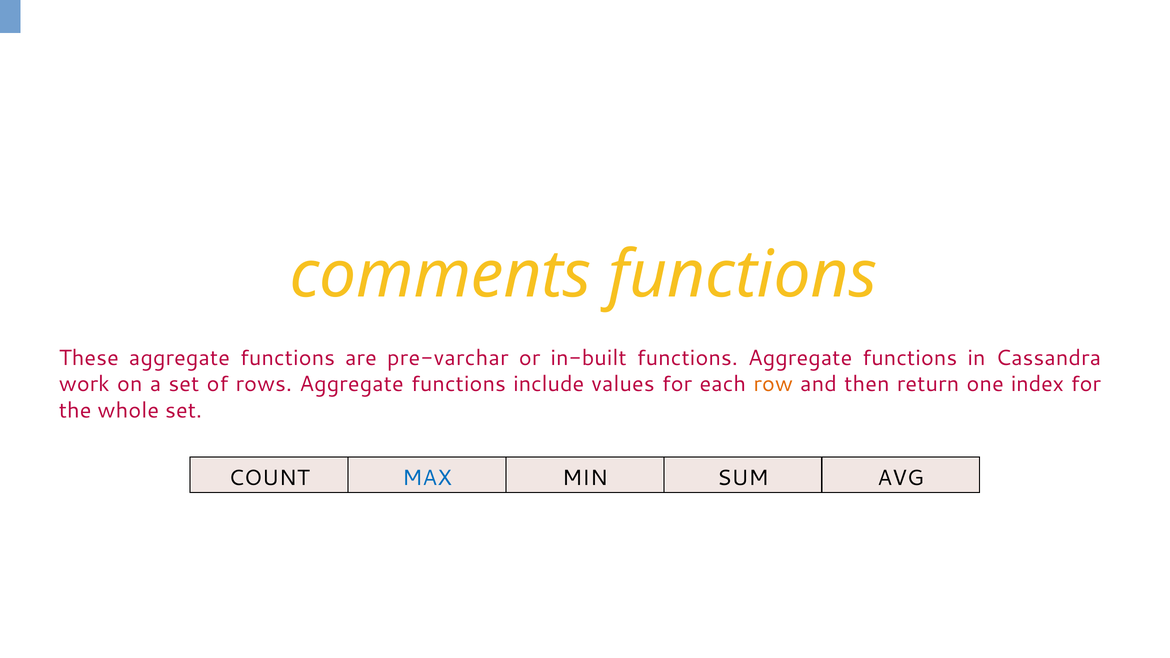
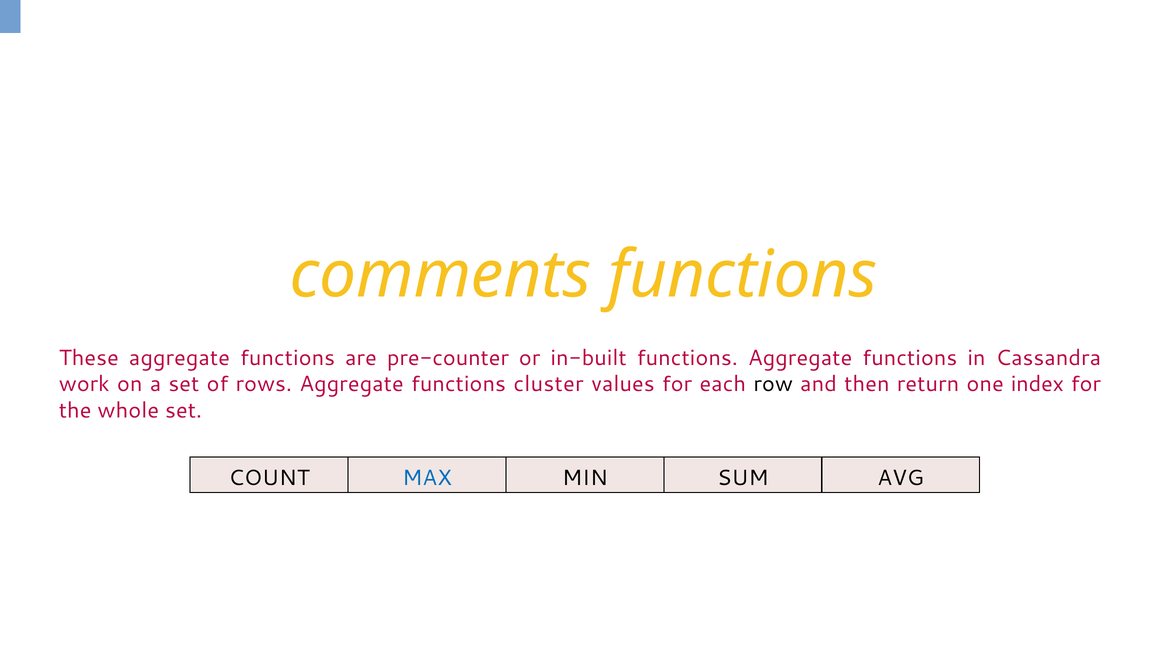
pre-varchar: pre-varchar -> pre-counter
include: include -> cluster
row colour: orange -> black
